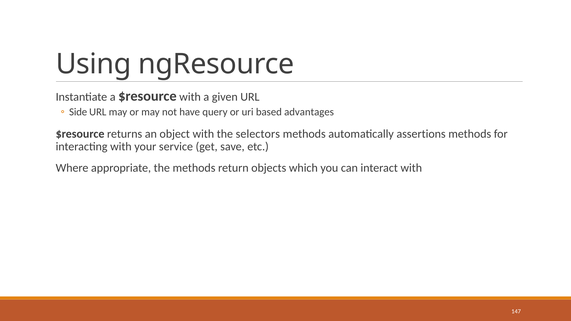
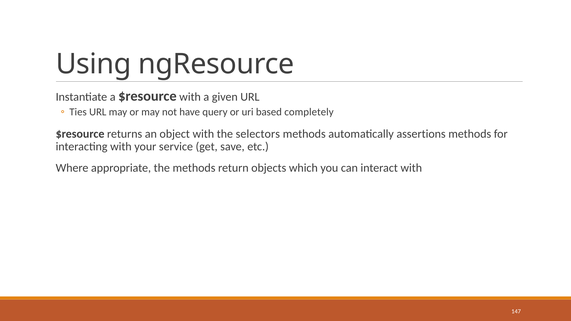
Side: Side -> Ties
advantages: advantages -> completely
